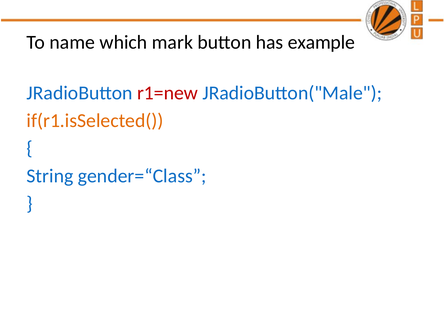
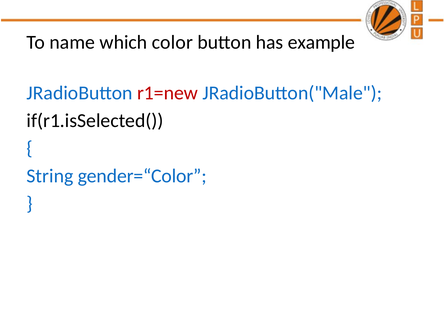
mark: mark -> color
if(r1.isSelected( colour: orange -> black
gender=“Class: gender=“Class -> gender=“Color
